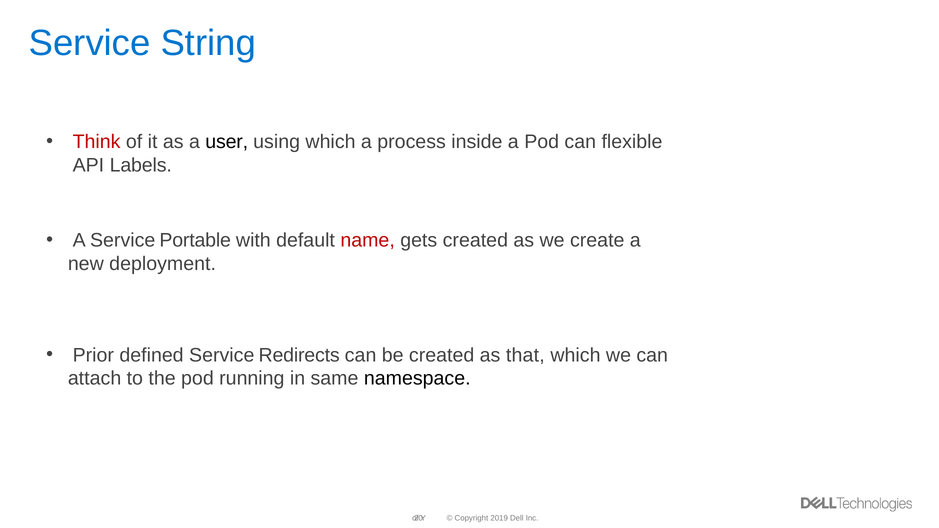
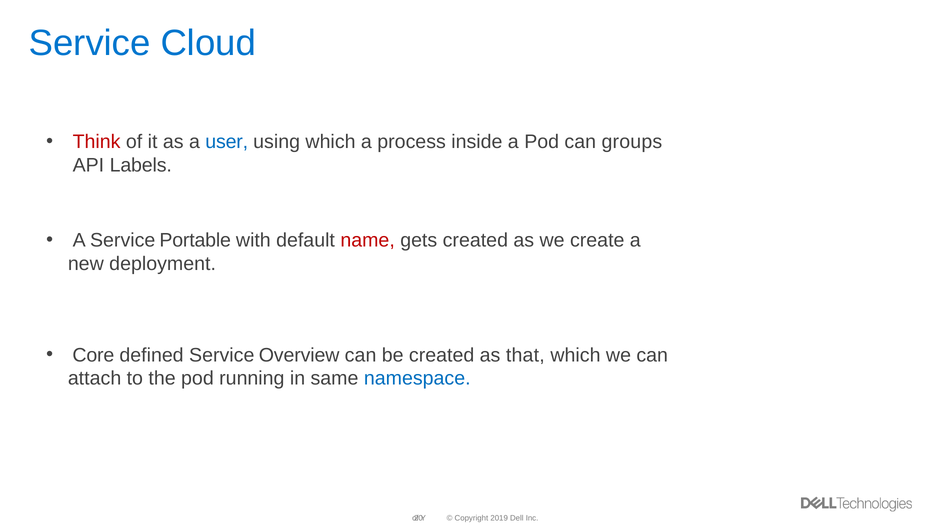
String: String -> Cloud
user colour: black -> blue
flexible: flexible -> groups
Prior: Prior -> Core
Redirects: Redirects -> Overview
namespace colour: black -> blue
